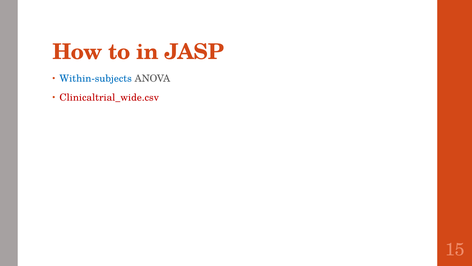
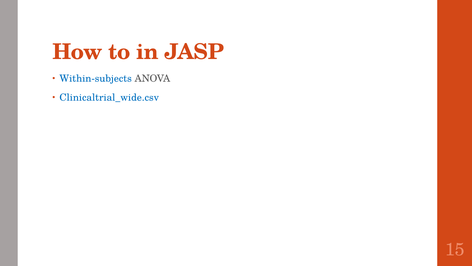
Clinicaltrial_wide.csv colour: red -> blue
